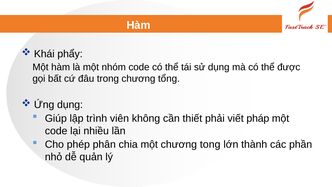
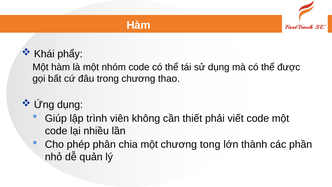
tổng: tổng -> thao
viết pháp: pháp -> code
